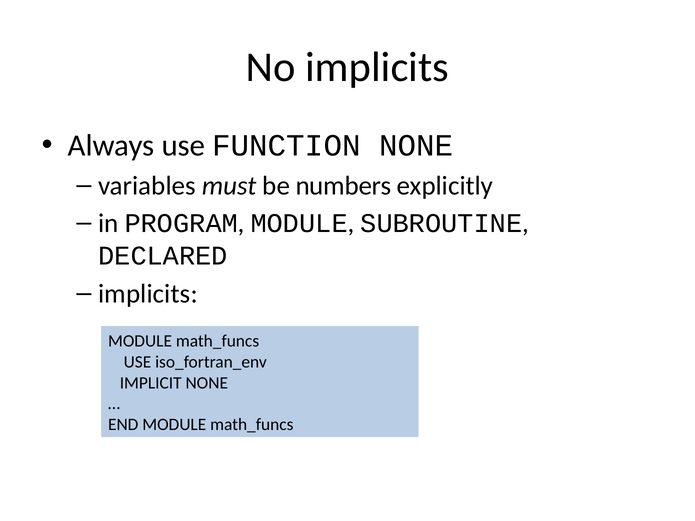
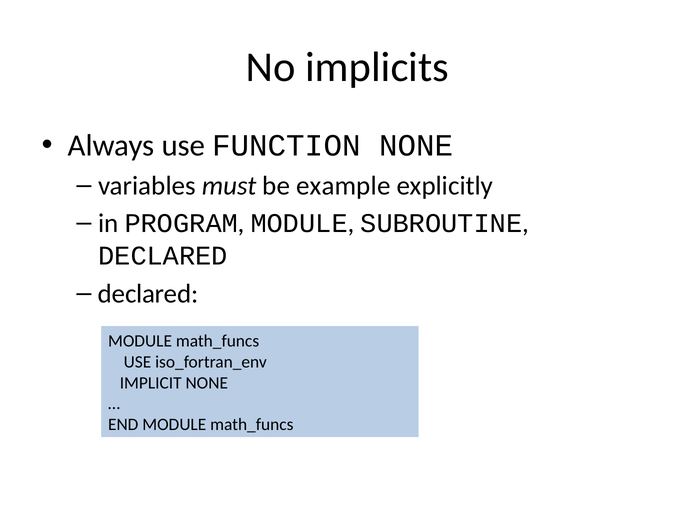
numbers: numbers -> example
implicits at (148, 294): implicits -> declared
